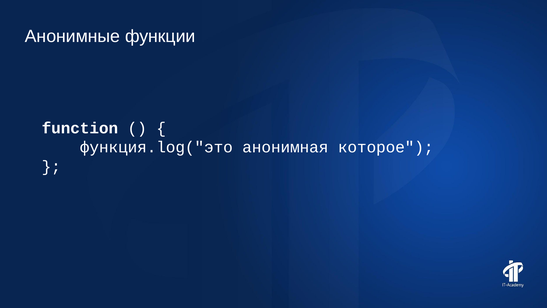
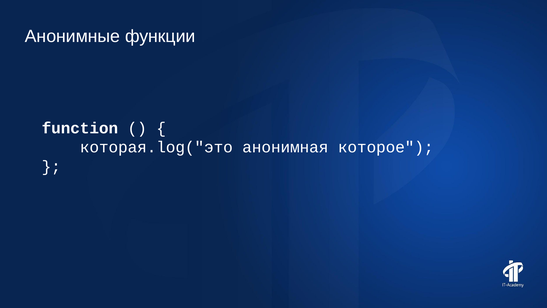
функция.log("это: функция.log("это -> которая.log("это
